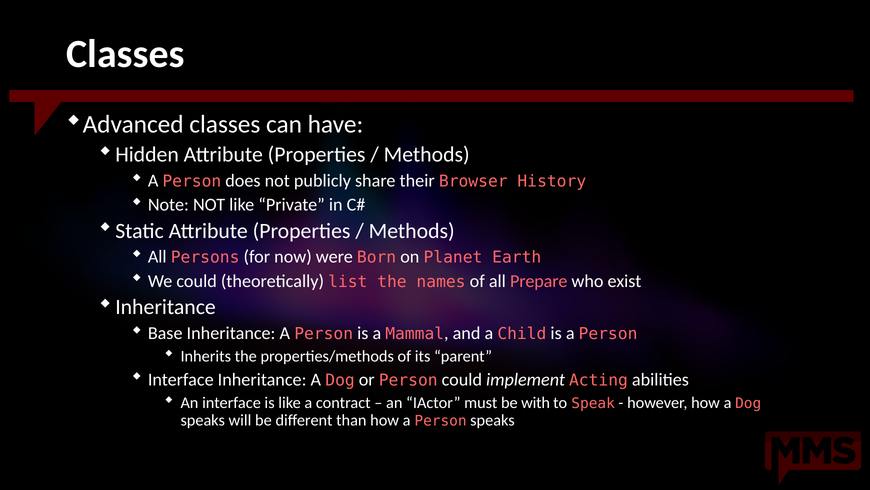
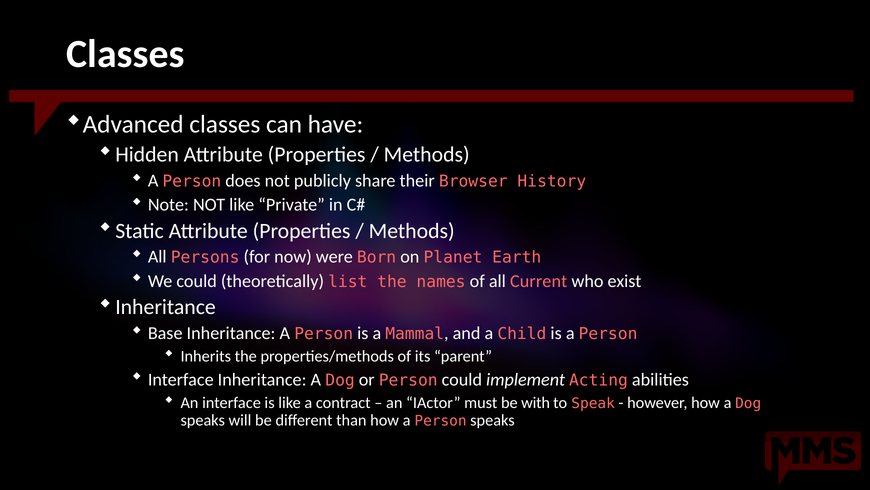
Prepare: Prepare -> Current
